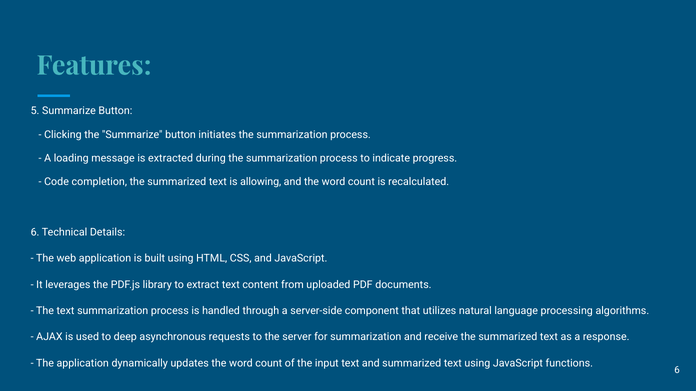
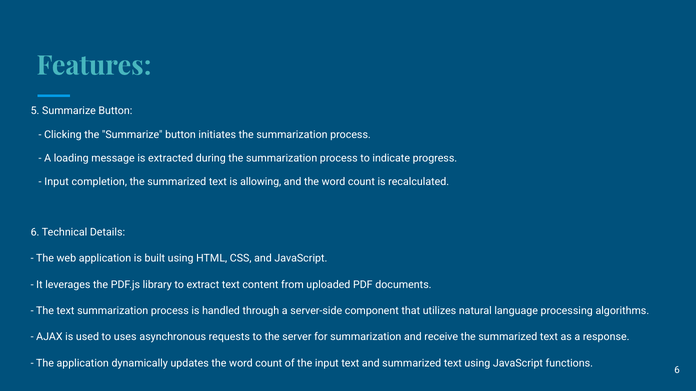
Code at (57, 182): Code -> Input
deep: deep -> uses
